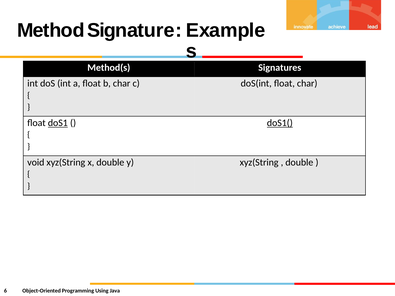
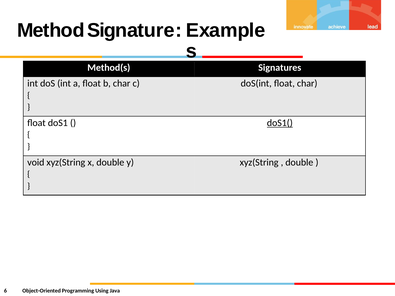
doS1 underline: present -> none
